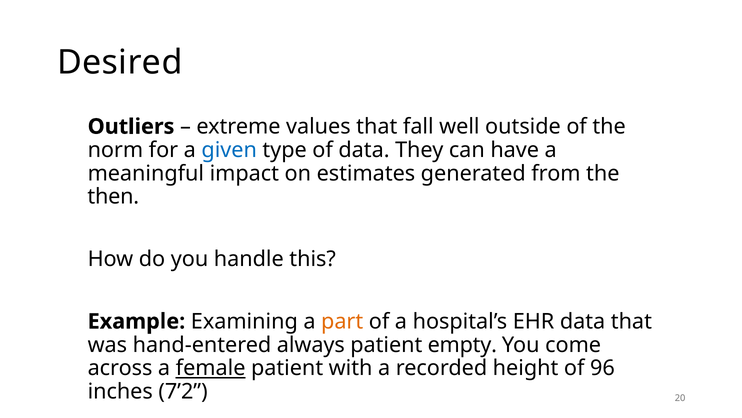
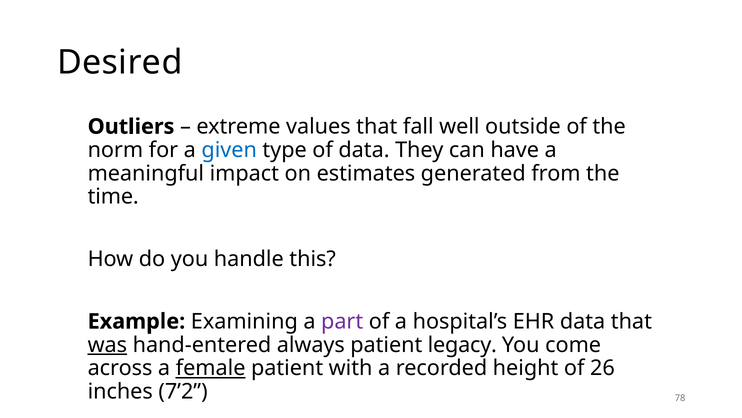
then: then -> time
part colour: orange -> purple
was underline: none -> present
empty: empty -> legacy
96: 96 -> 26
20: 20 -> 78
